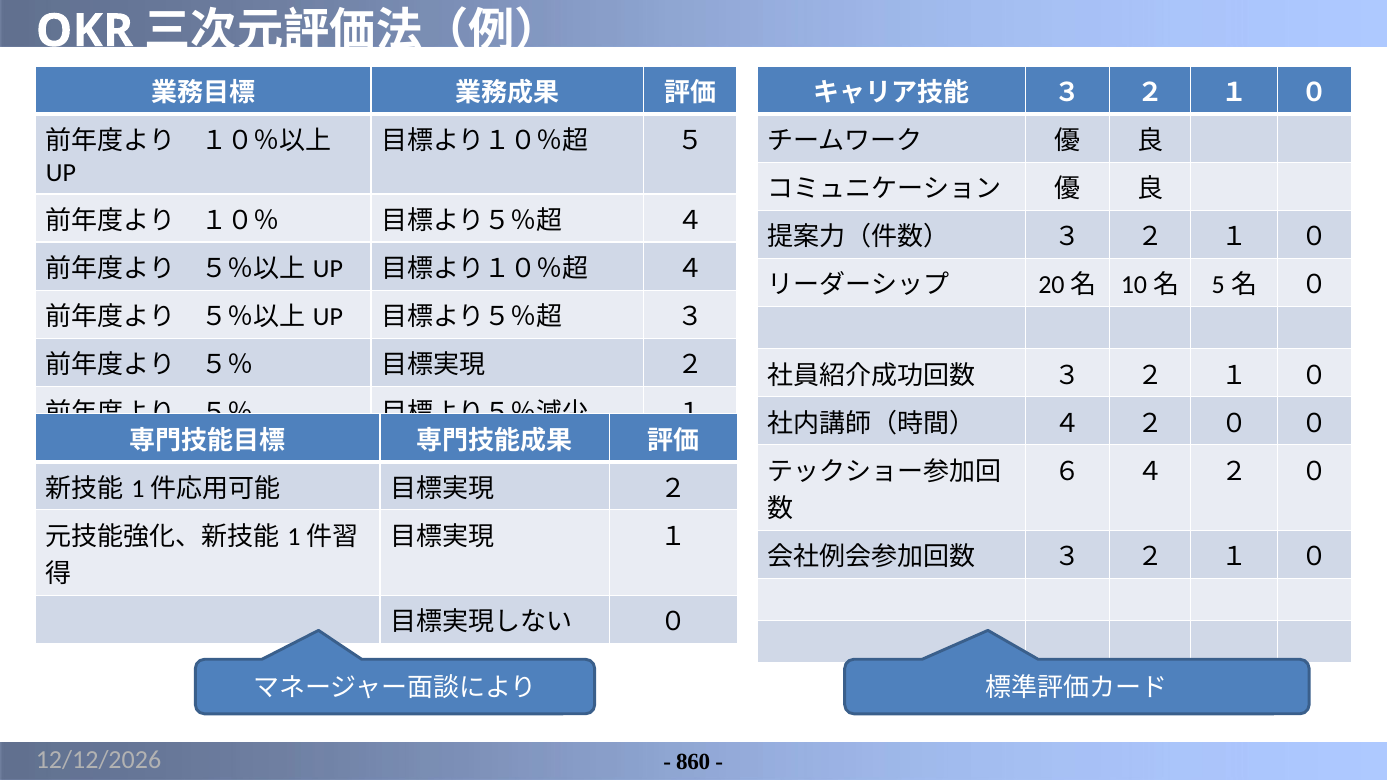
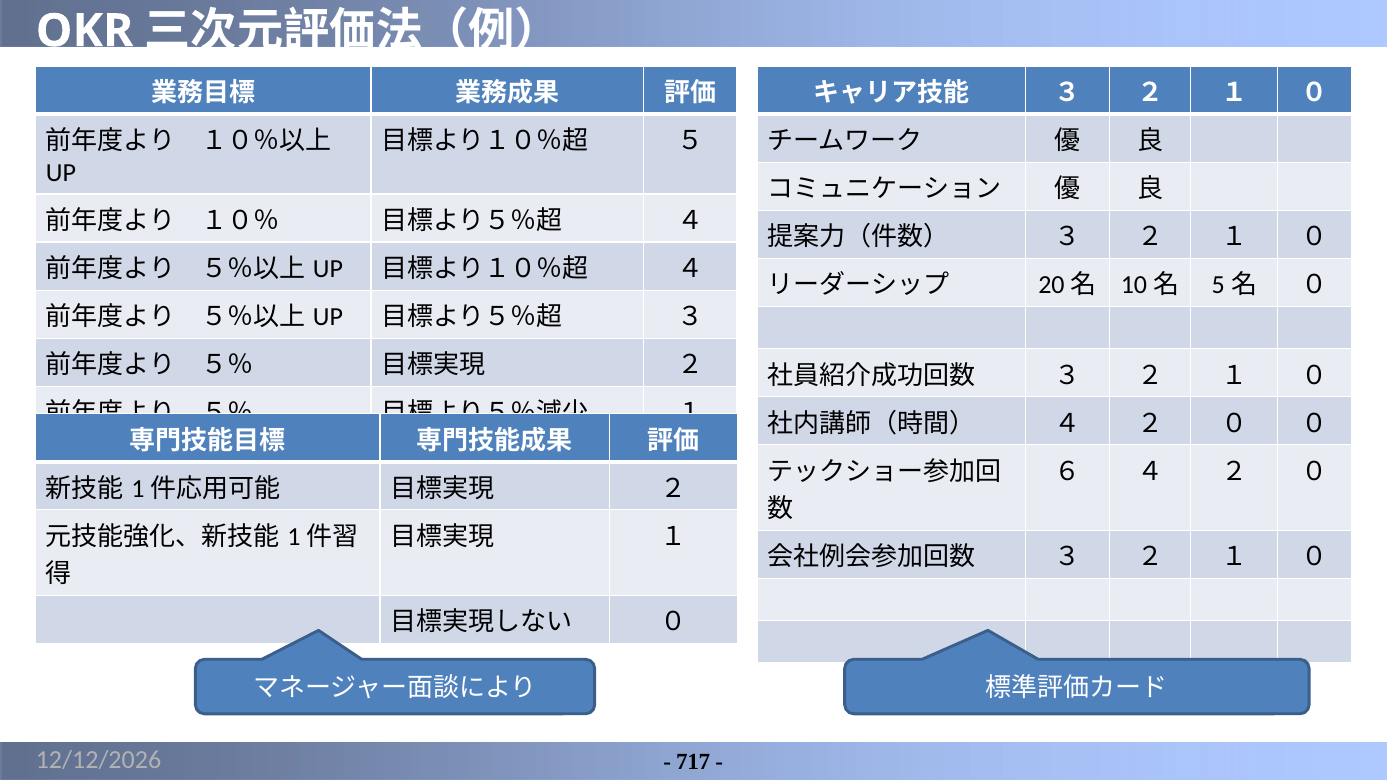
860: 860 -> 717
